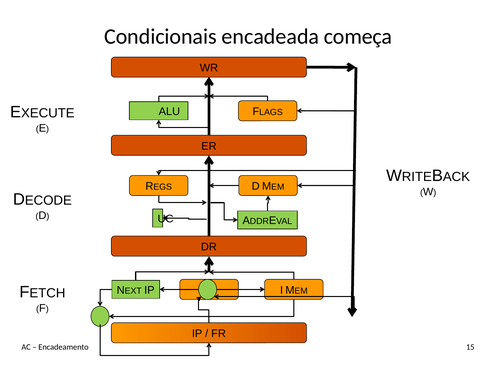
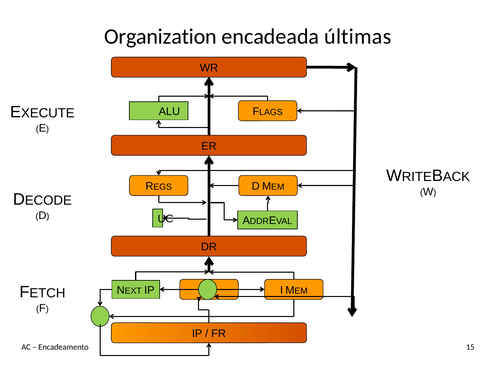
Condicionais: Condicionais -> Organization
começa: começa -> últimas
